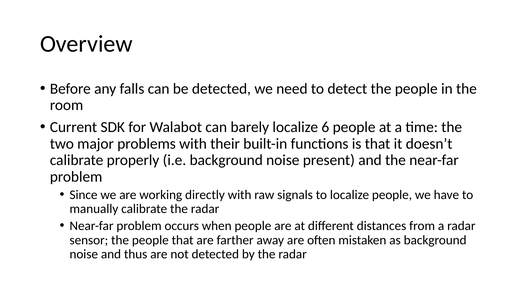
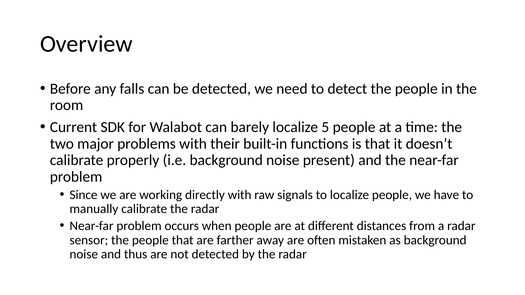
6: 6 -> 5
